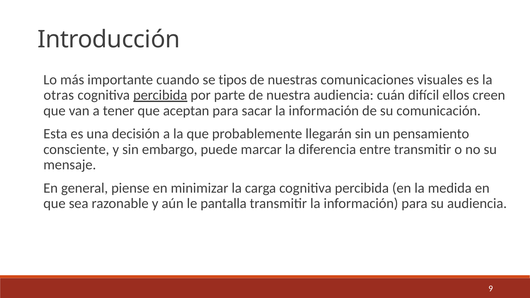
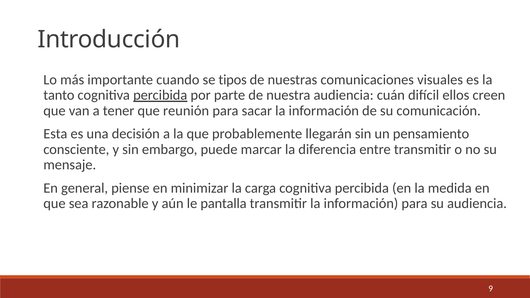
otras: otras -> tanto
aceptan: aceptan -> reunión
